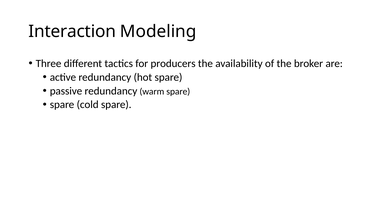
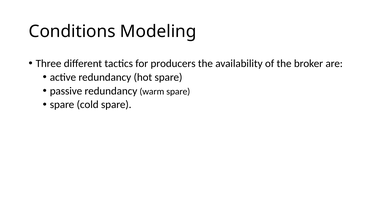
Interaction: Interaction -> Conditions
